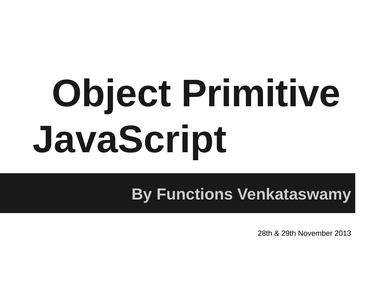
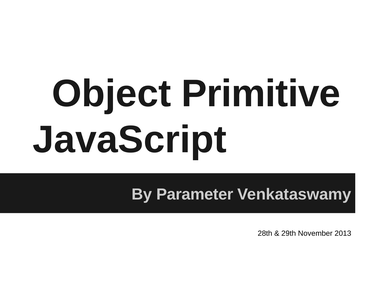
Functions: Functions -> Parameter
